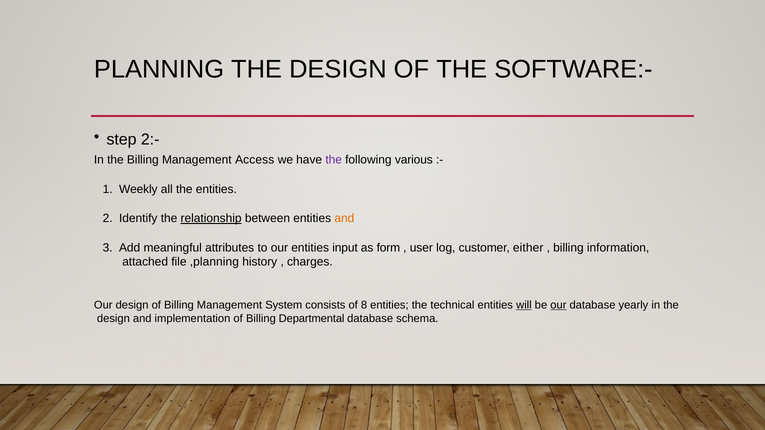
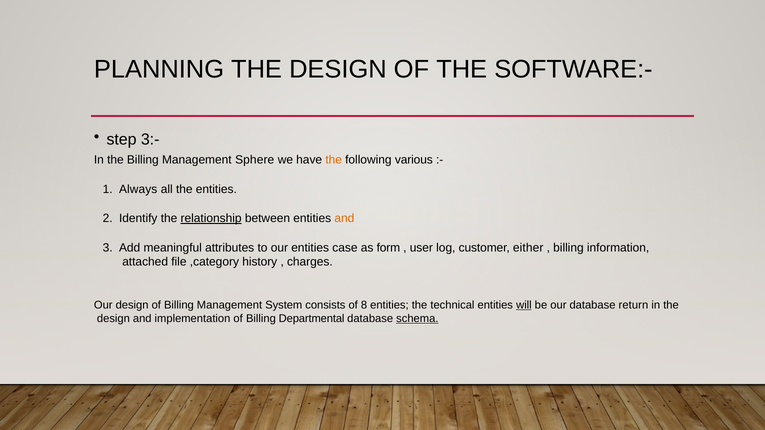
2:-: 2:- -> 3:-
Access: Access -> Sphere
the at (334, 160) colour: purple -> orange
Weekly: Weekly -> Always
input: input -> case
,planning: ,planning -> ,category
our at (558, 305) underline: present -> none
yearly: yearly -> return
schema underline: none -> present
